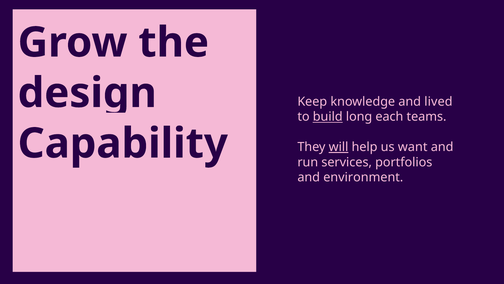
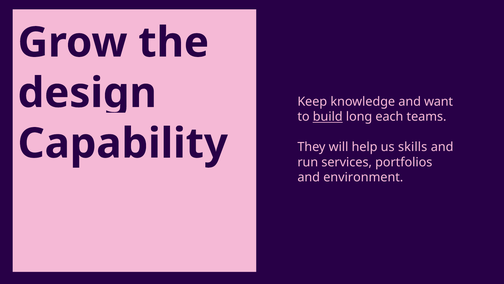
lived: lived -> want
will underline: present -> none
want: want -> skills
